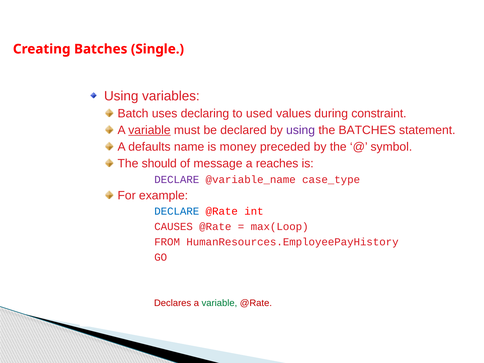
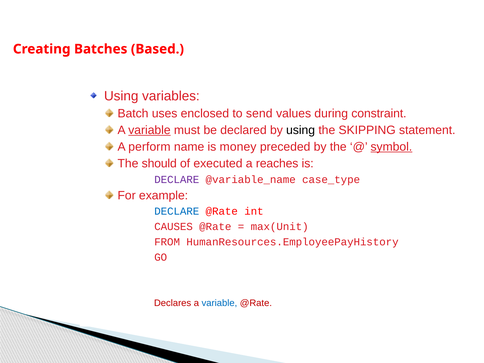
Single: Single -> Based
declaring: declaring -> enclosed
used: used -> send
using at (301, 130) colour: purple -> black
the BATCHES: BATCHES -> SKIPPING
defaults: defaults -> perform
symbol underline: none -> present
message: message -> executed
max(Loop: max(Loop -> max(Unit
variable at (219, 303) colour: green -> blue
